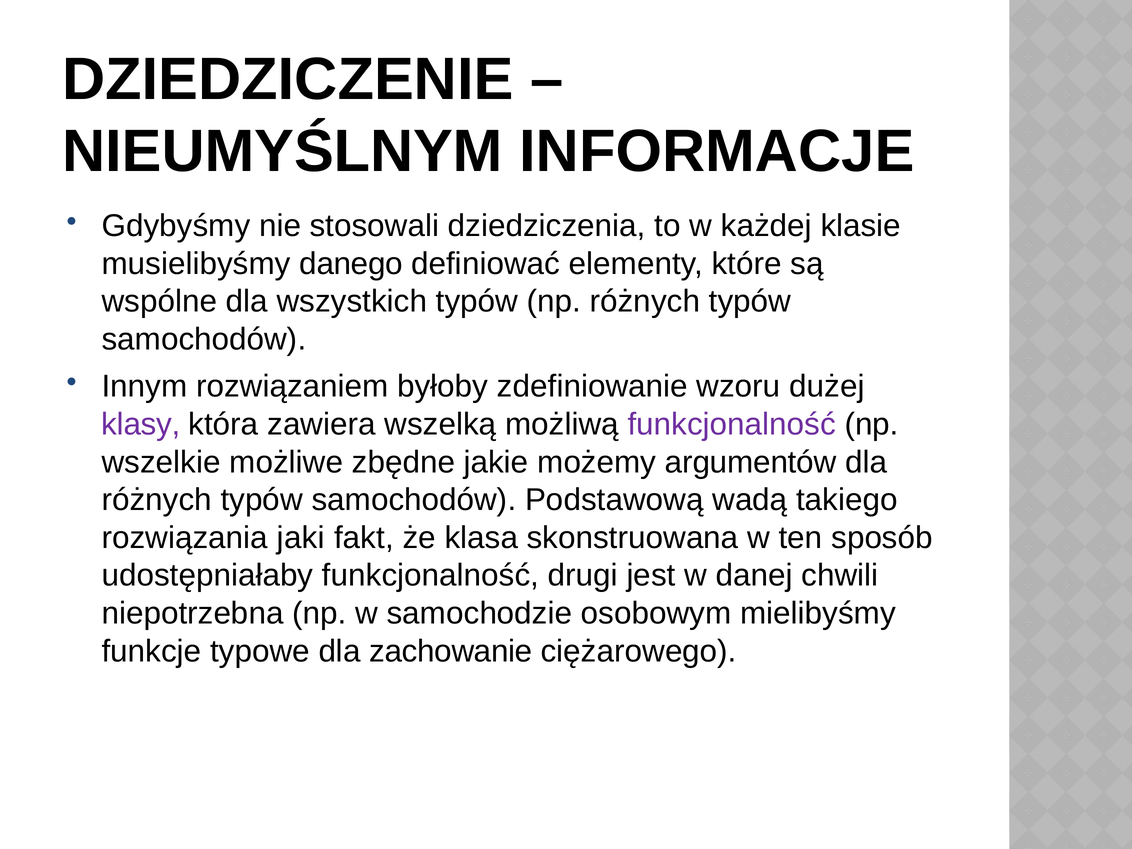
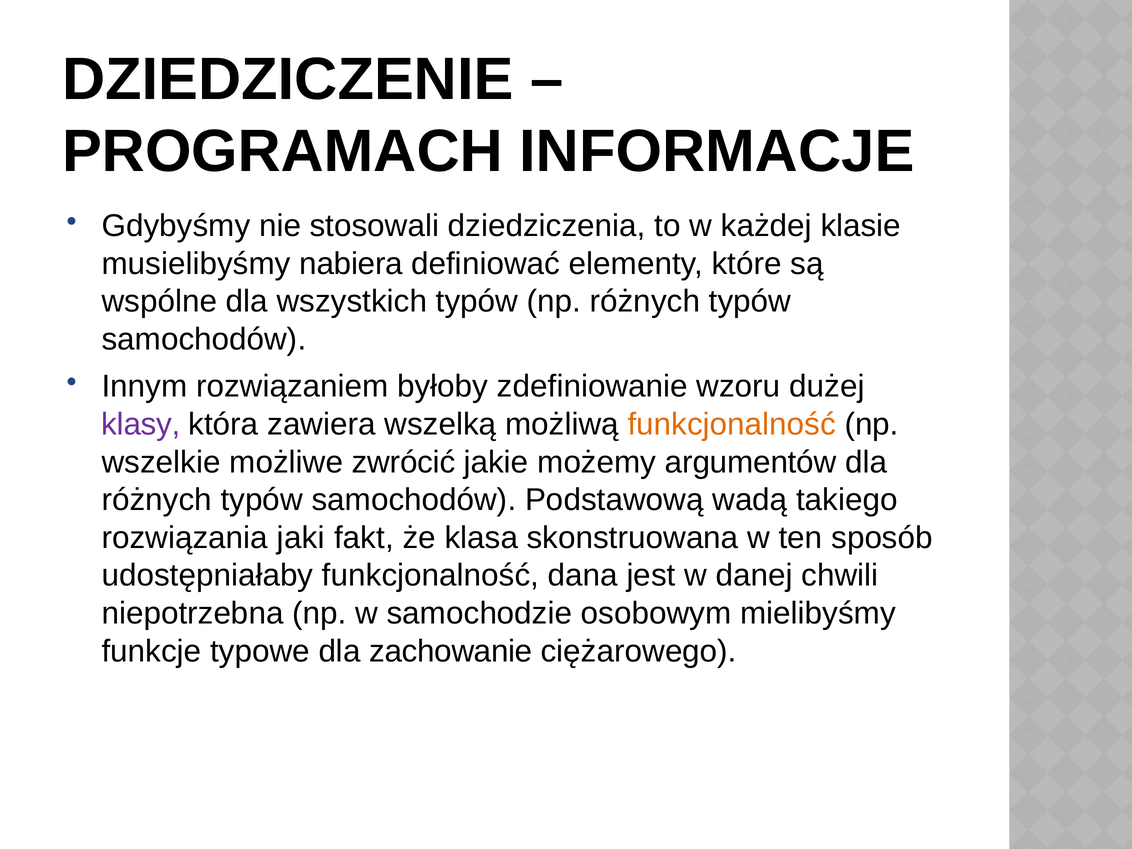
NIEUMYŚLNYM: NIEUMYŚLNYM -> PROGRAMACH
danego: danego -> nabiera
funkcjonalność at (732, 424) colour: purple -> orange
zbędne: zbędne -> zwrócić
drugi: drugi -> dana
